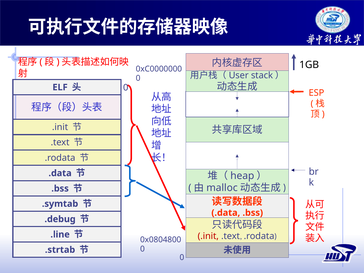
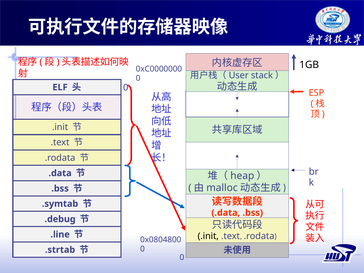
.init at (208, 236) colour: red -> black
